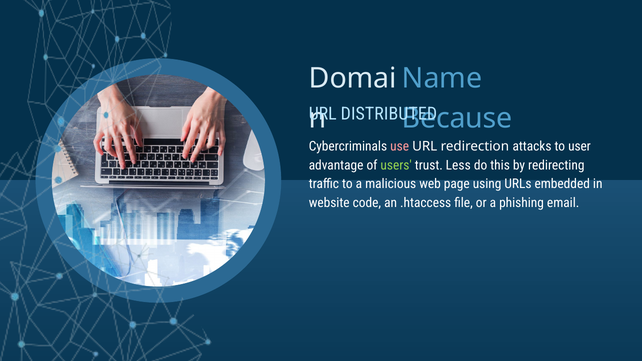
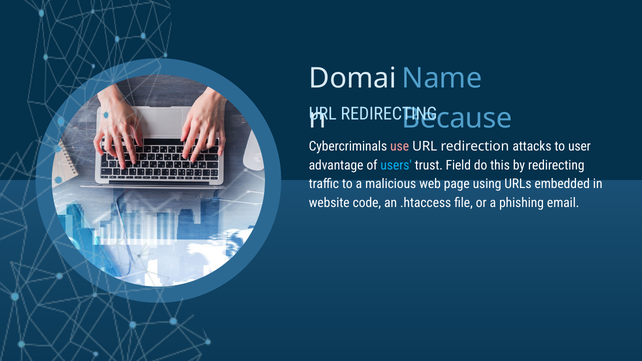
DISTRIBUTED at (389, 114): DISTRIBUTED -> REDIRECTING
users colour: light green -> light blue
Less: Less -> Field
